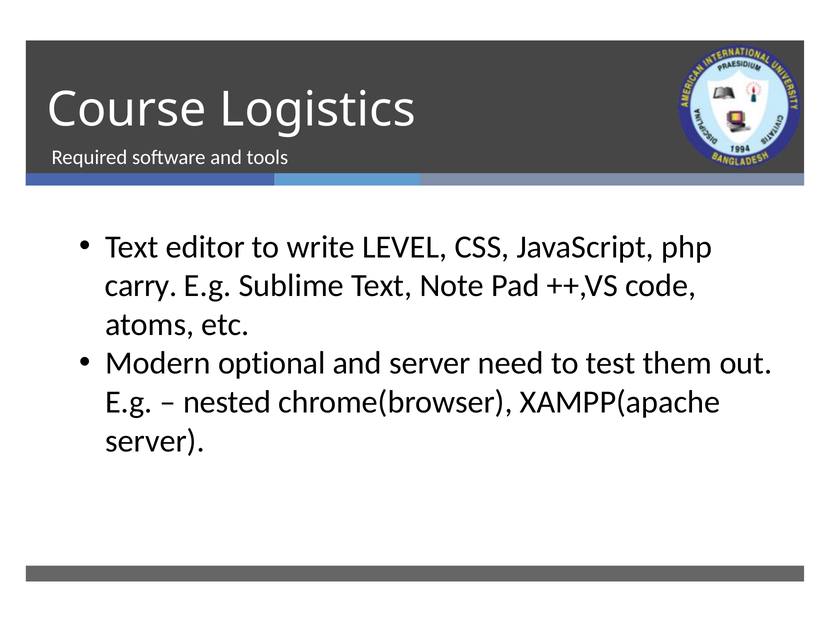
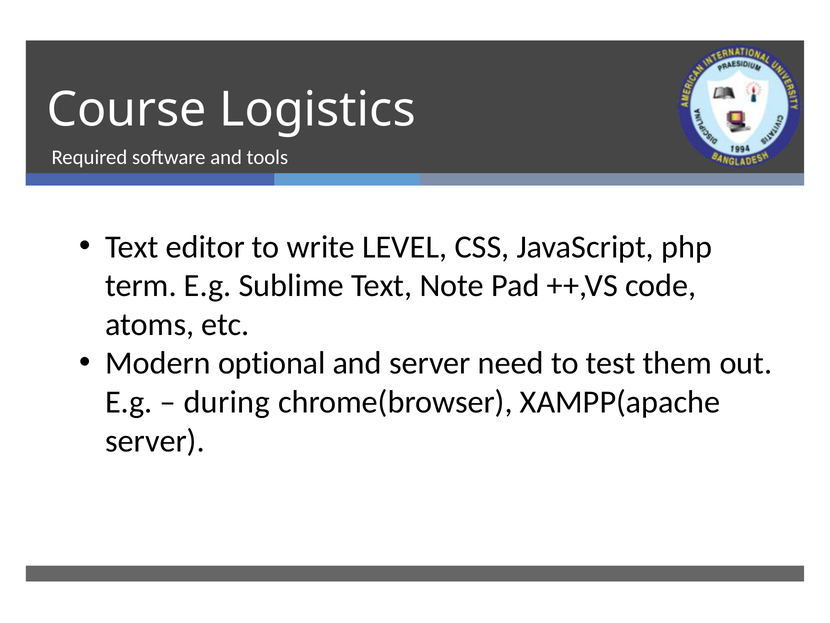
carry: carry -> term
nested: nested -> during
